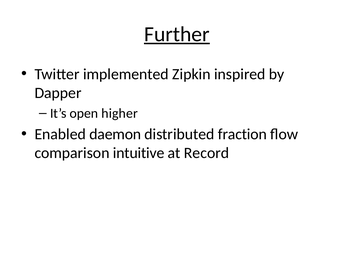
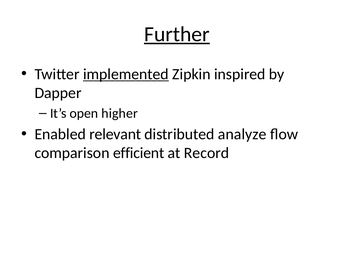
implemented underline: none -> present
daemon: daemon -> relevant
fraction: fraction -> analyze
intuitive: intuitive -> efficient
